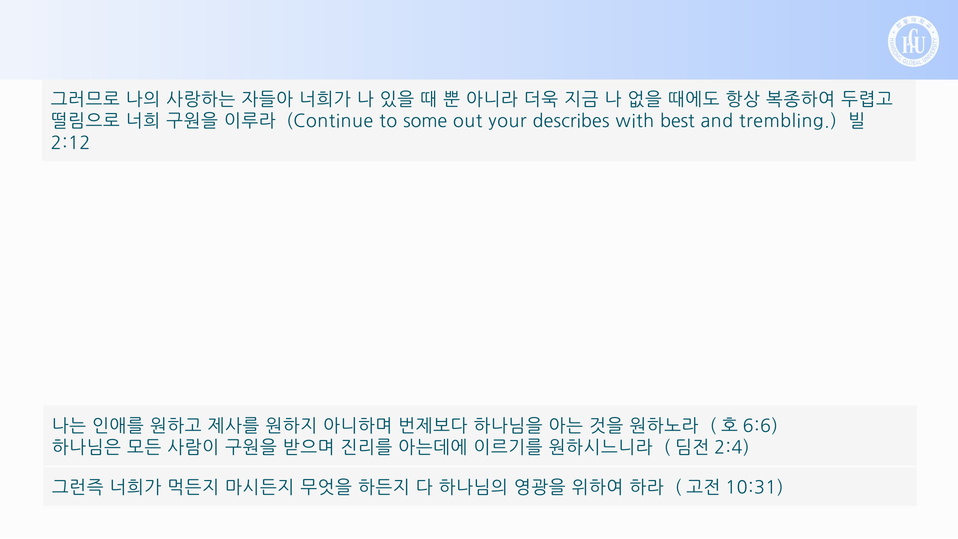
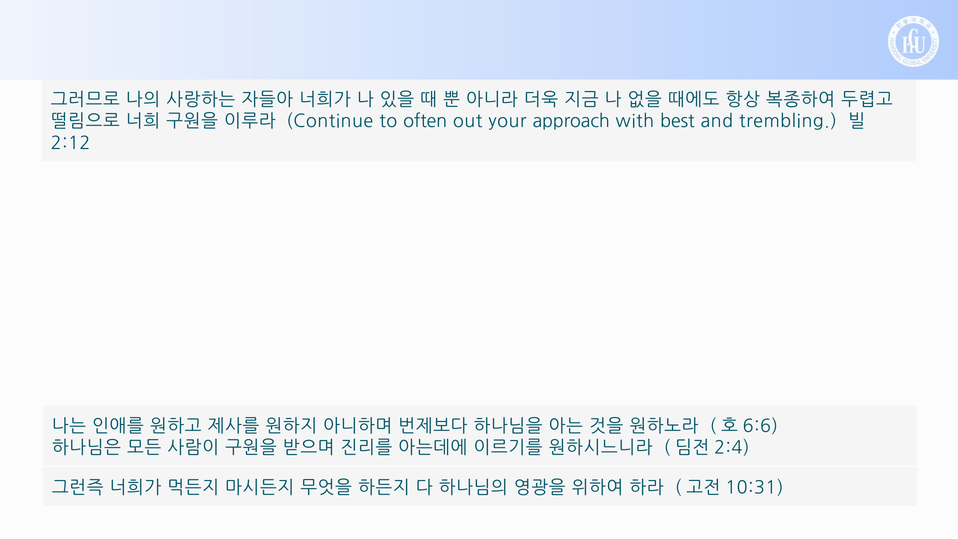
some: some -> often
describes: describes -> approach
